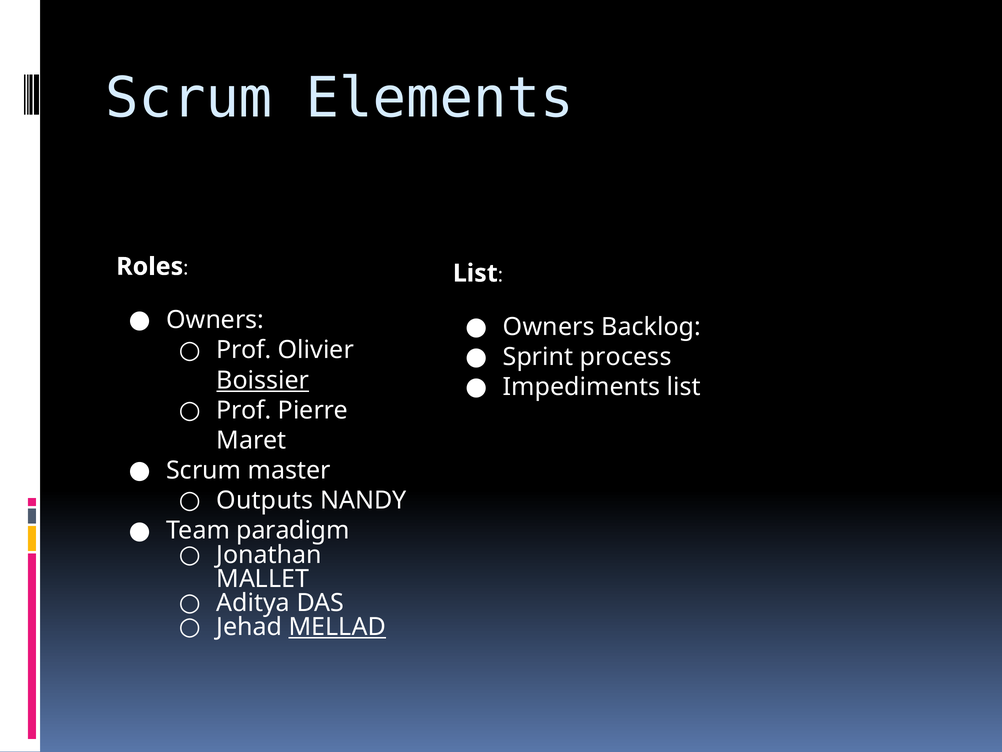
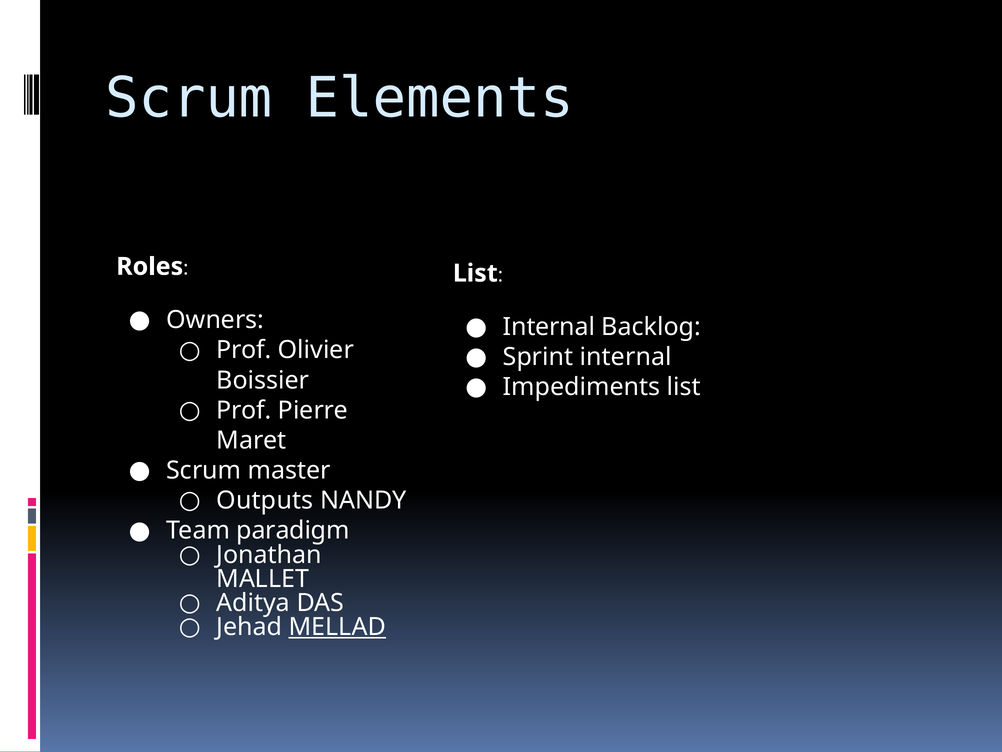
Owners at (549, 327): Owners -> Internal
Sprint process: process -> internal
Boissier underline: present -> none
